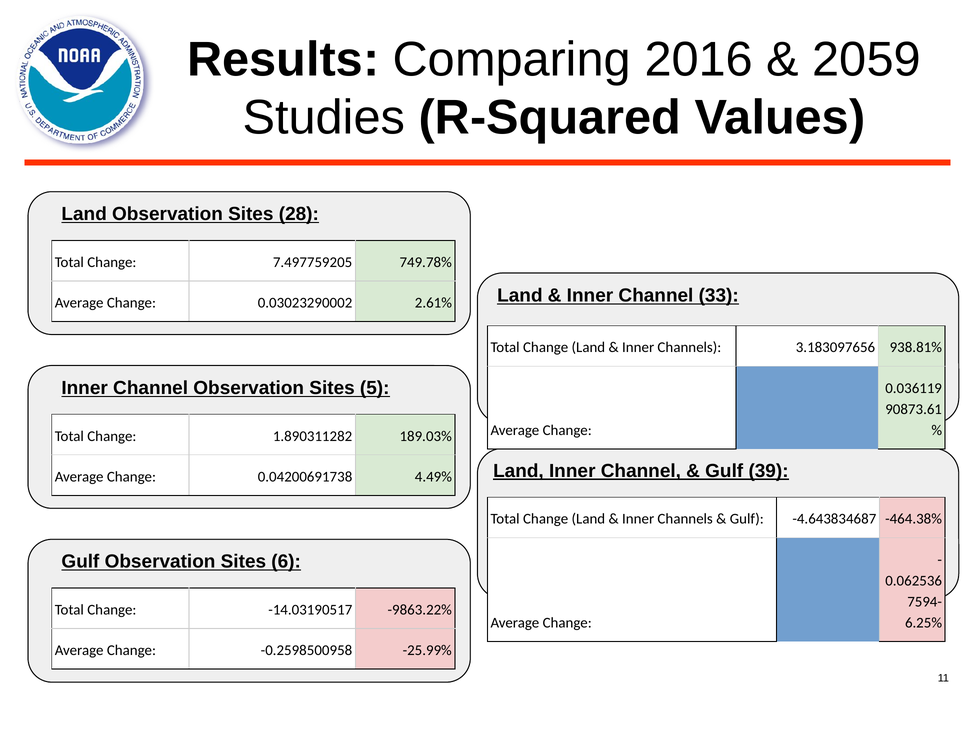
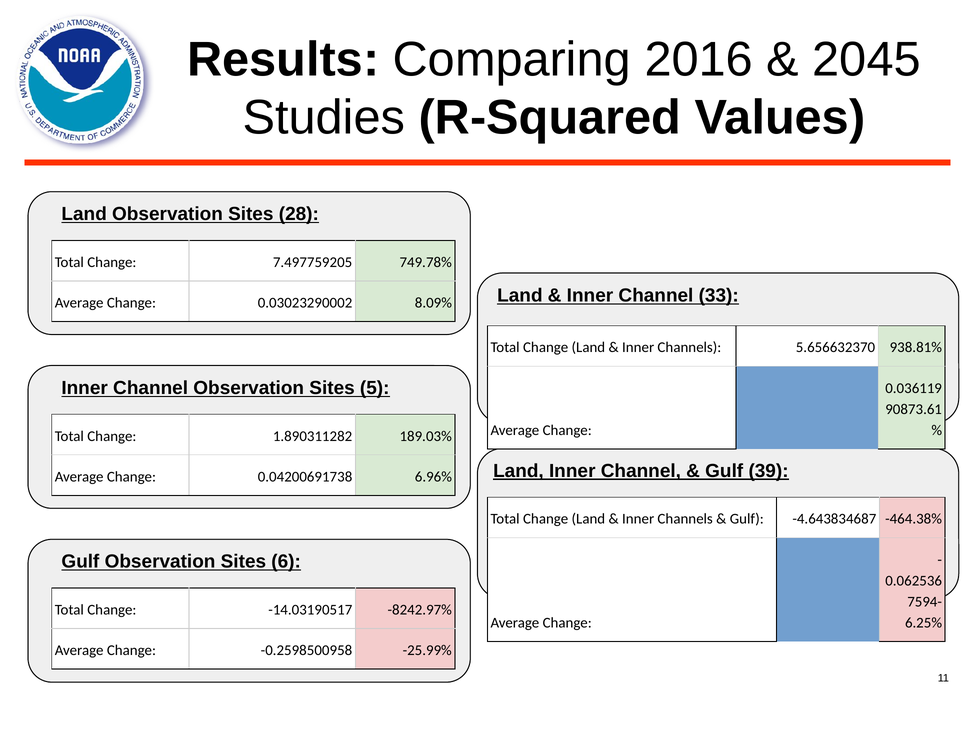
2059: 2059 -> 2045
2.61%: 2.61% -> 8.09%
3.183097656: 3.183097656 -> 5.656632370
4.49%: 4.49% -> 6.96%
-9863.22%: -9863.22% -> -8242.97%
